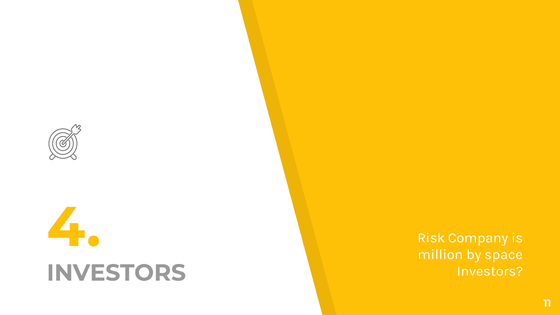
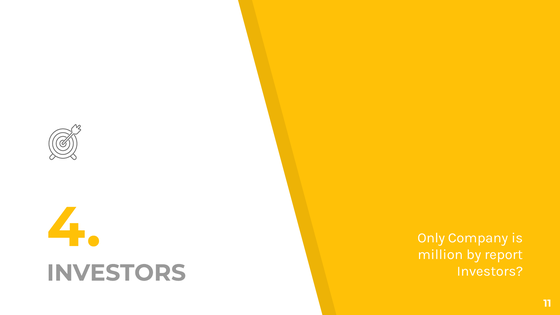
Risk: Risk -> Only
space: space -> report
